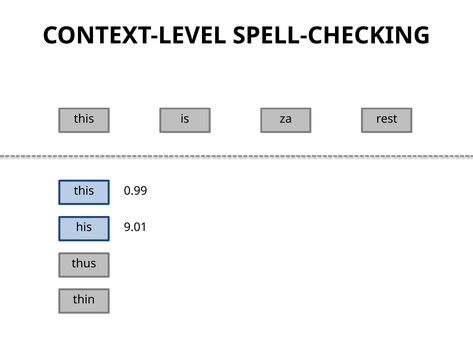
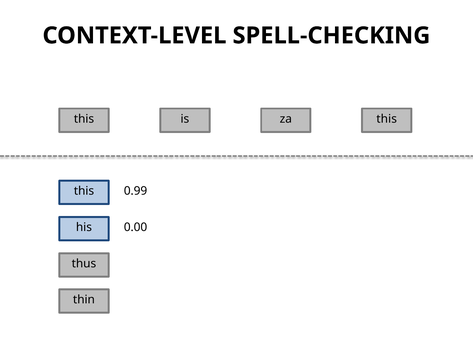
za rest: rest -> this
9.01: 9.01 -> 0.00
